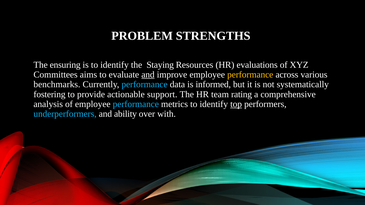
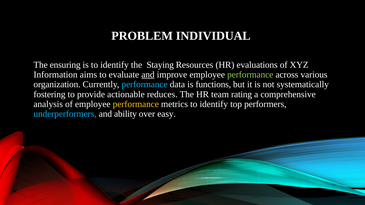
STRENGTHS: STRENGTHS -> INDIVIDUAL
Committees: Committees -> Information
performance at (250, 75) colour: yellow -> light green
benchmarks: benchmarks -> organization
informed: informed -> functions
support: support -> reduces
performance at (136, 104) colour: light blue -> yellow
top underline: present -> none
with: with -> easy
